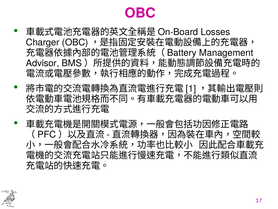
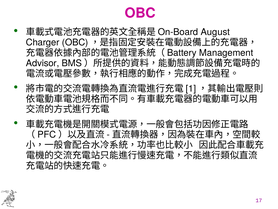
Losses: Losses -> August
